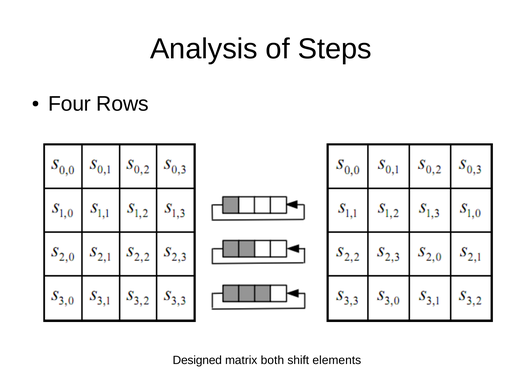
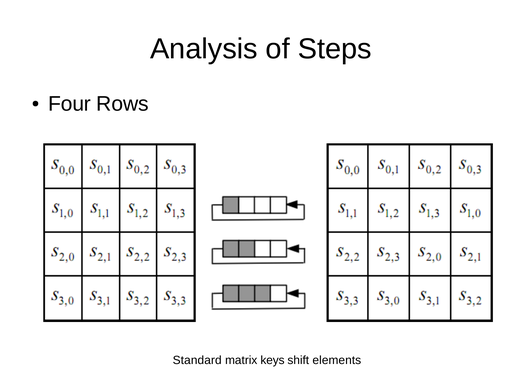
Designed: Designed -> Standard
both: both -> keys
